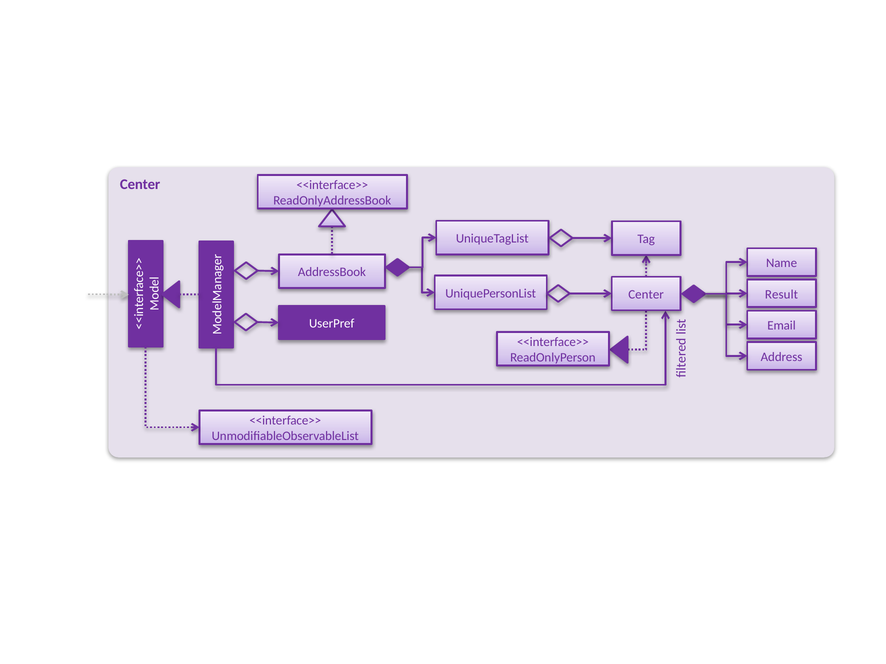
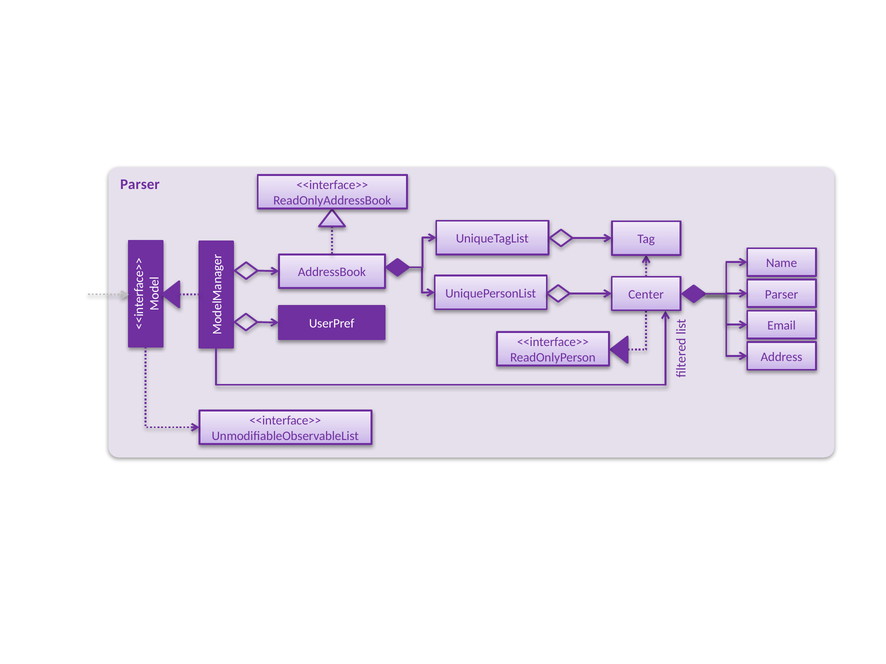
Center at (140, 185): Center -> Parser
Result at (781, 294): Result -> Parser
